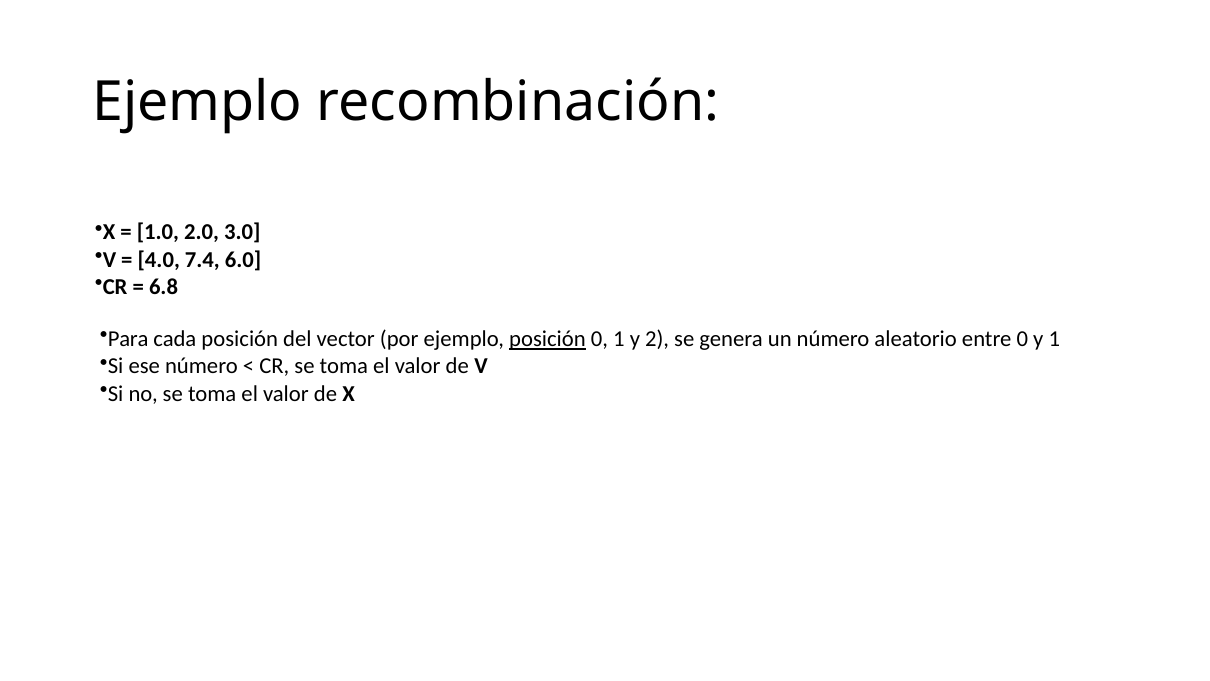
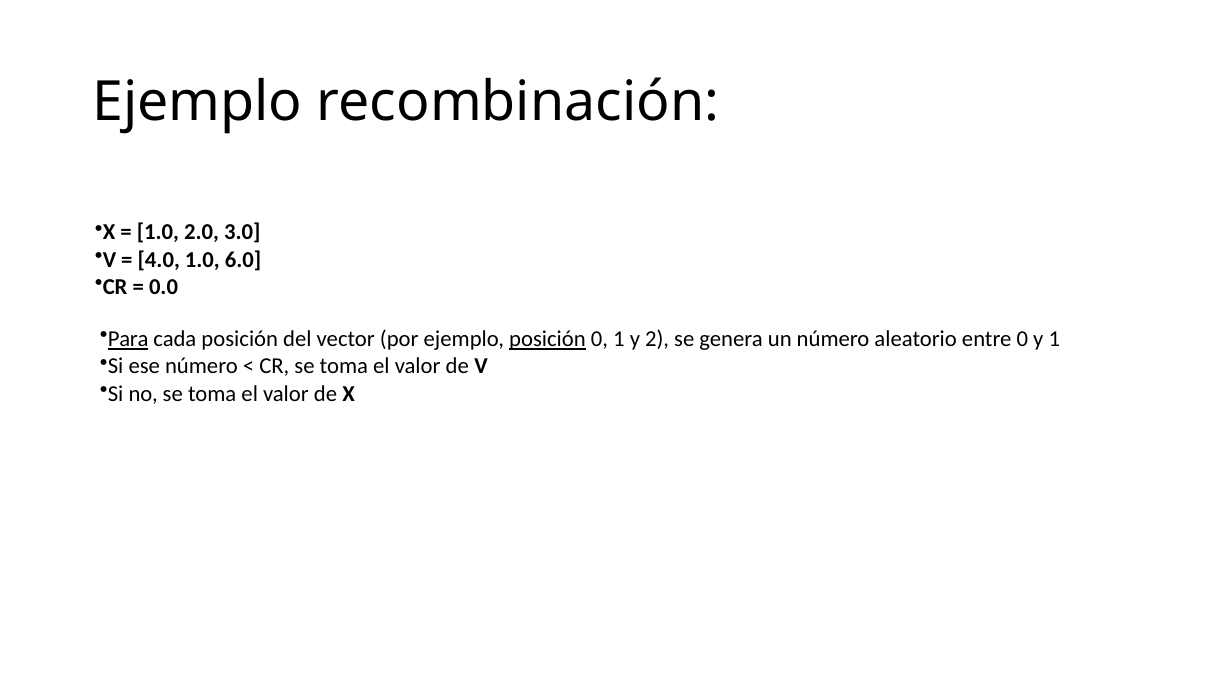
4.0 7.4: 7.4 -> 1.0
6.8: 6.8 -> 0.0
Para underline: none -> present
